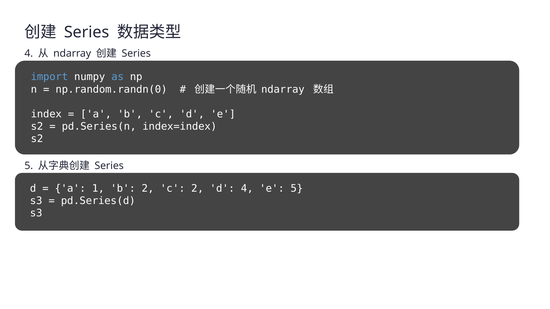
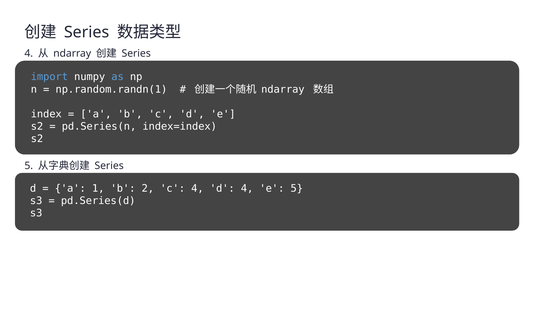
np.random.randn(0: np.random.randn(0 -> np.random.randn(1
c 2: 2 -> 4
